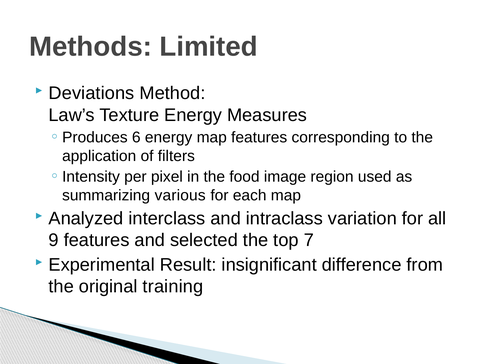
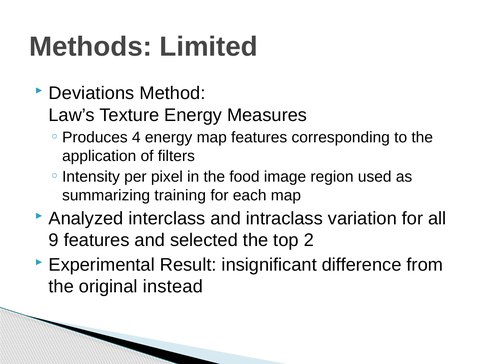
6: 6 -> 4
various: various -> training
7: 7 -> 2
training: training -> instead
